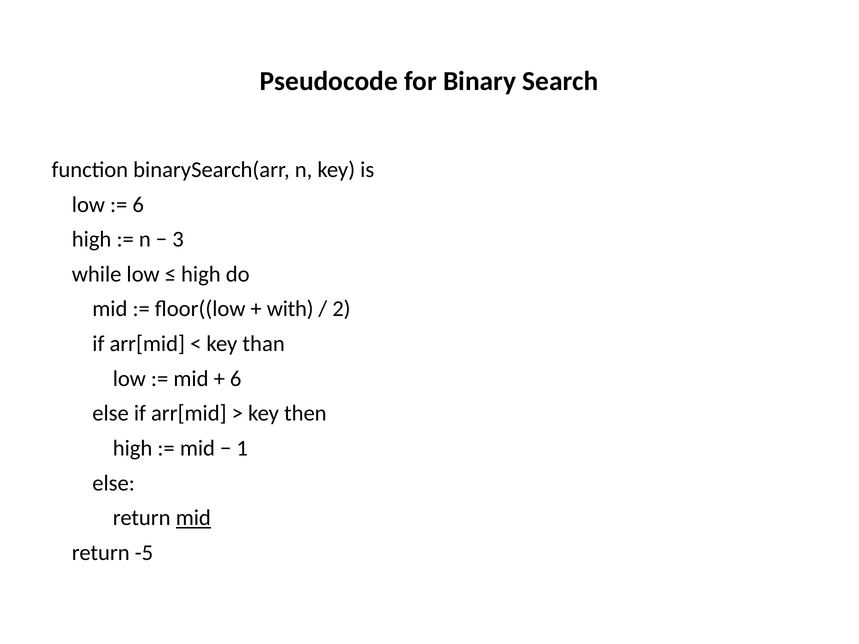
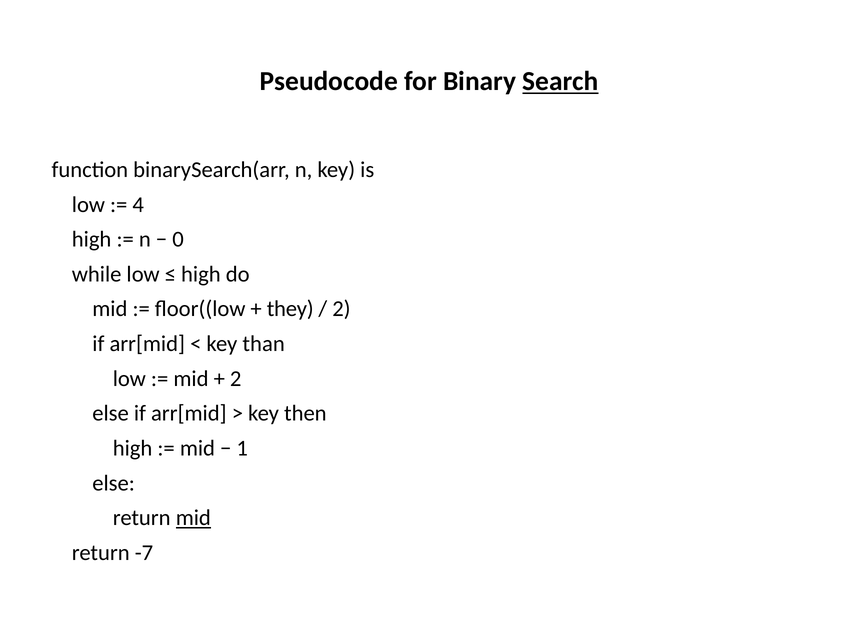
Search underline: none -> present
6 at (138, 205): 6 -> 4
3: 3 -> 0
with: with -> they
6 at (236, 379): 6 -> 2
-5: -5 -> -7
